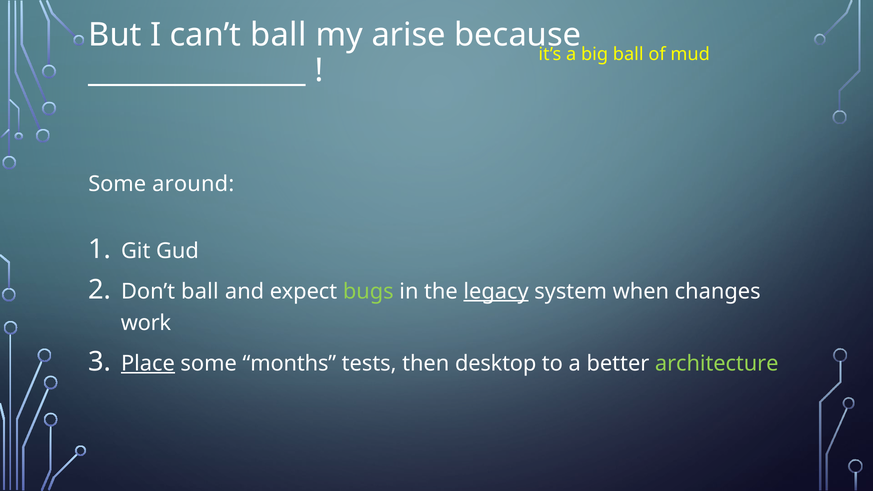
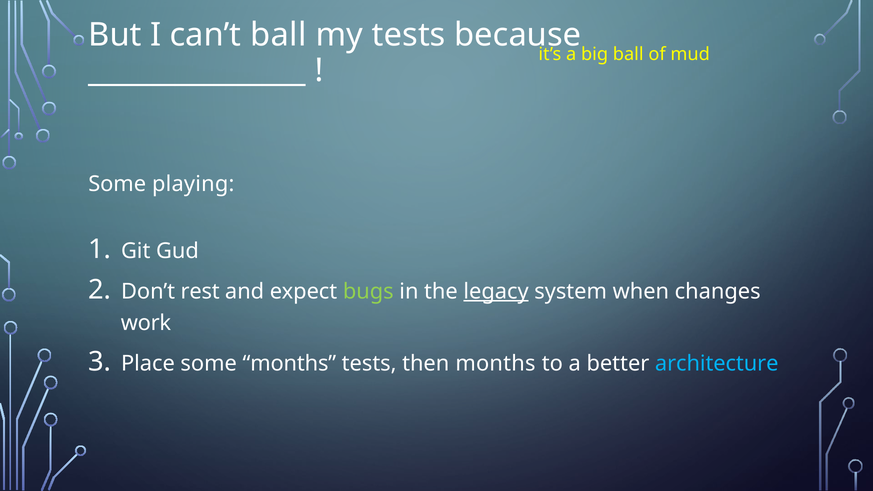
my arise: arise -> tests
around: around -> playing
Don’t ball: ball -> rest
Place underline: present -> none
then desktop: desktop -> months
architecture colour: light green -> light blue
